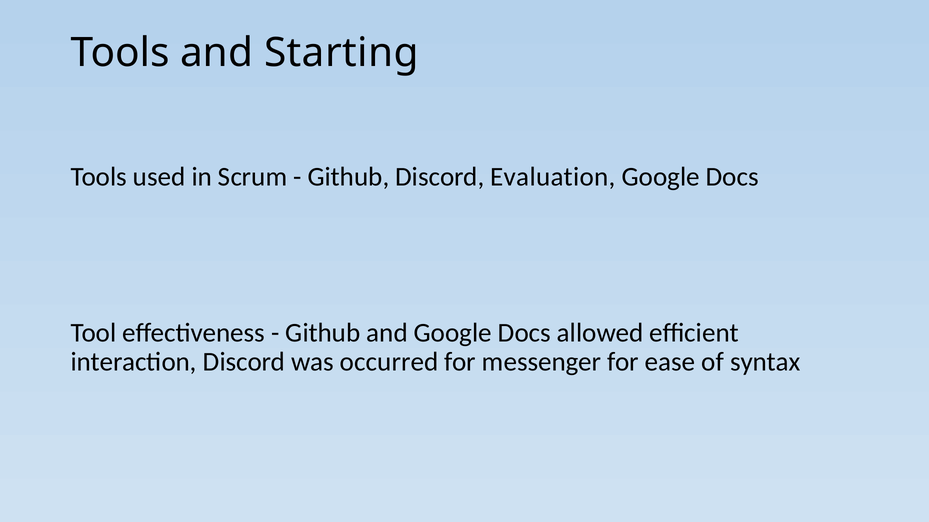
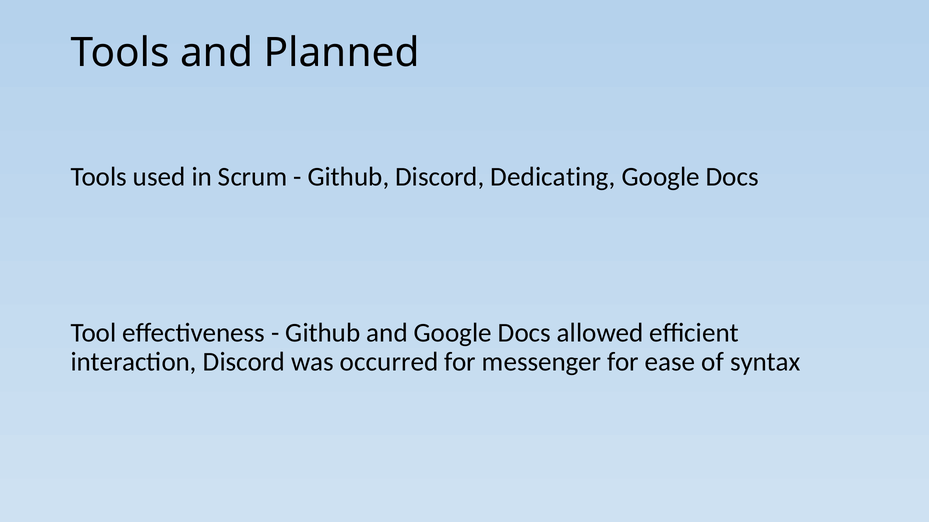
Starting: Starting -> Planned
Evaluation: Evaluation -> Dedicating
